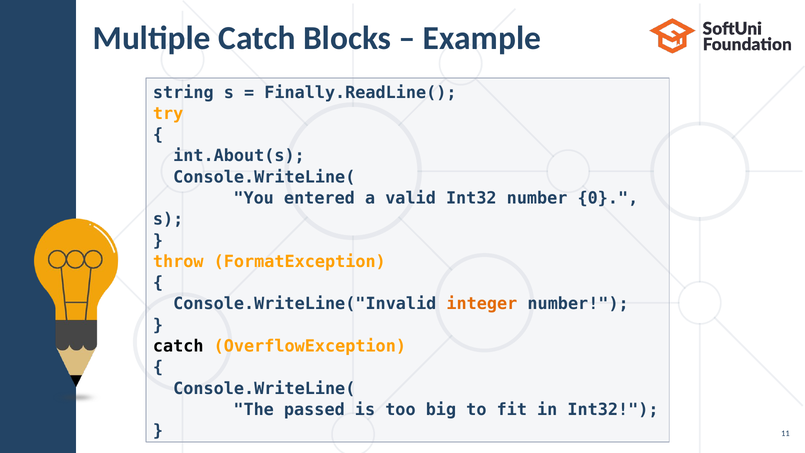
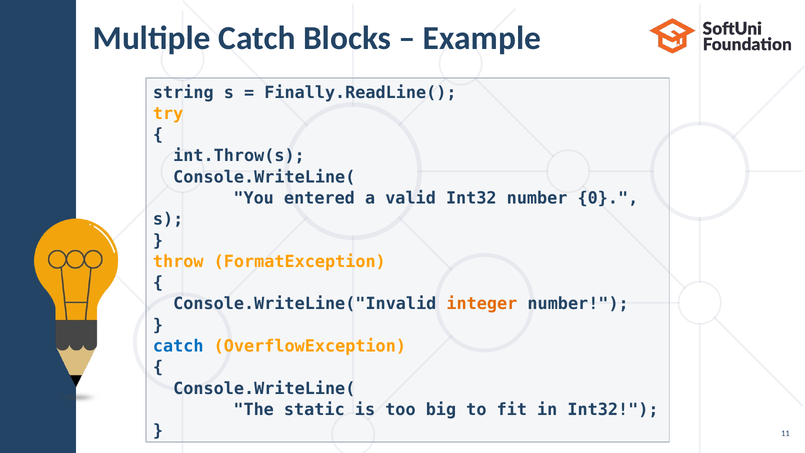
int.About(s: int.About(s -> int.Throw(s
catch at (178, 346) colour: black -> blue
passed: passed -> static
